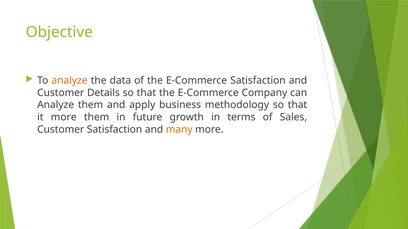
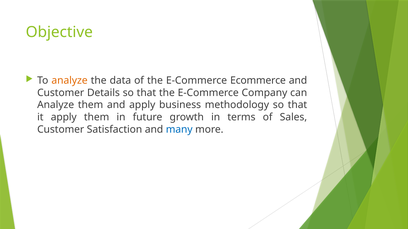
E-Commerce Satisfaction: Satisfaction -> Ecommerce
it more: more -> apply
many colour: orange -> blue
